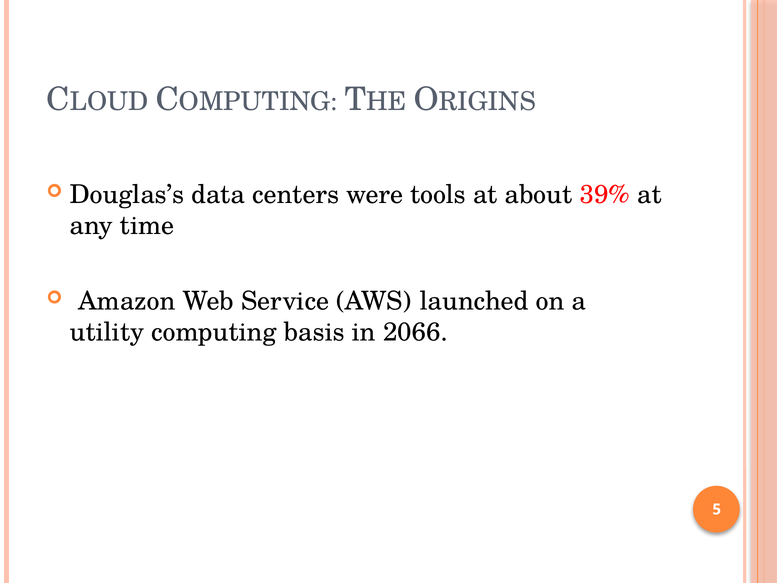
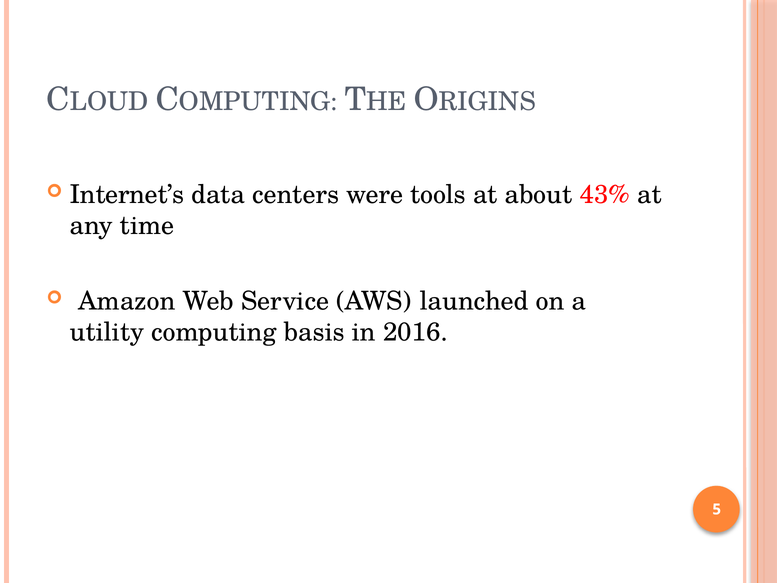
Douglas’s: Douglas’s -> Internet’s
39%: 39% -> 43%
2066: 2066 -> 2016
